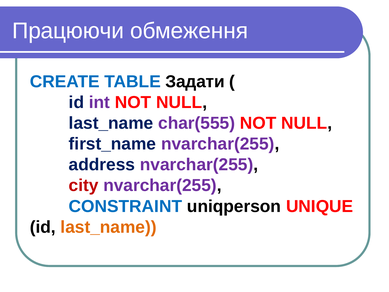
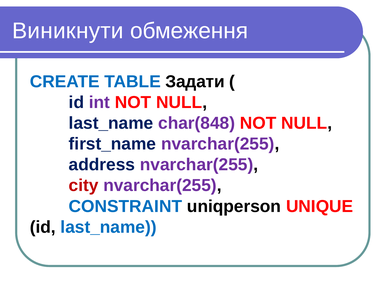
Працюючи: Працюючи -> Виникнути
char(555: char(555 -> char(848
last_name at (109, 227) colour: orange -> blue
